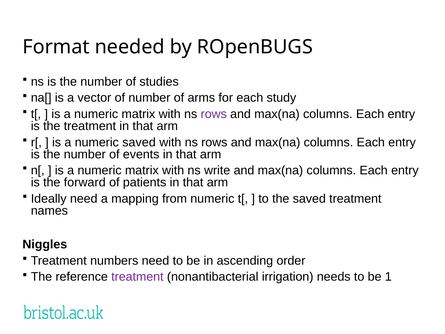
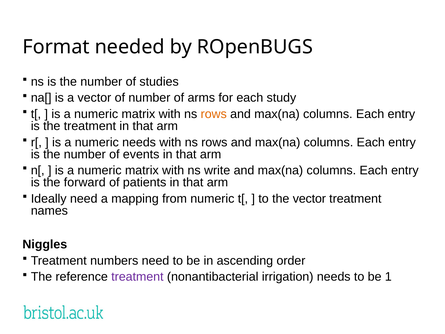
rows at (214, 114) colour: purple -> orange
numeric saved: saved -> needs
the saved: saved -> vector
